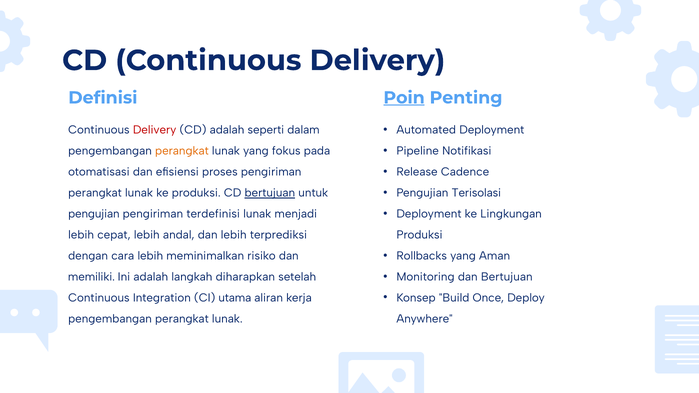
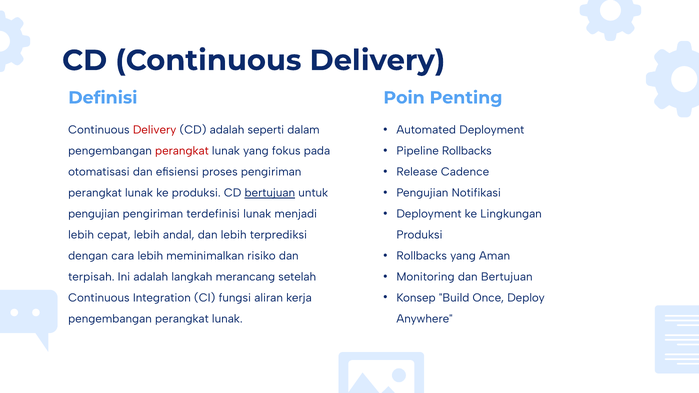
Poin underline: present -> none
Pipeline Notifikasi: Notifikasi -> Rollbacks
perangkat at (182, 151) colour: orange -> red
Terisolasi: Terisolasi -> Notifikasi
memiliki: memiliki -> terpisah
diharapkan: diharapkan -> merancang
utama: utama -> fungsi
